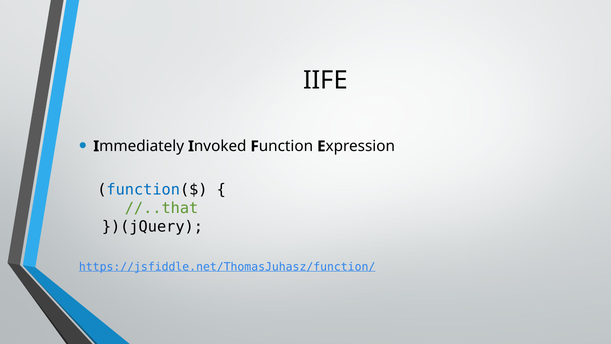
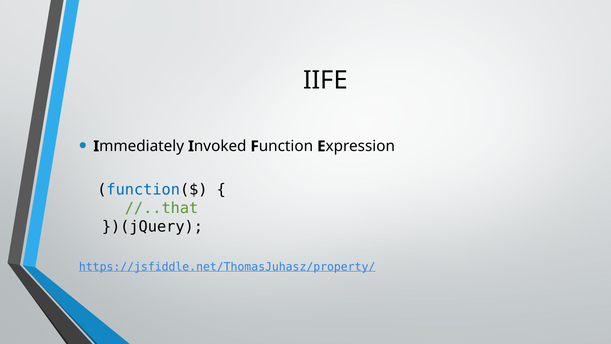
https://jsfiddle.net/ThomasJuhasz/function/: https://jsfiddle.net/ThomasJuhasz/function/ -> https://jsfiddle.net/ThomasJuhasz/property/
